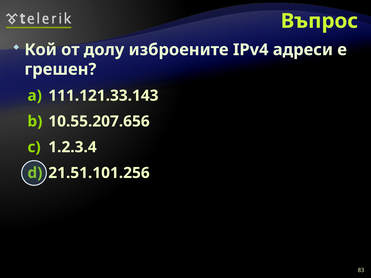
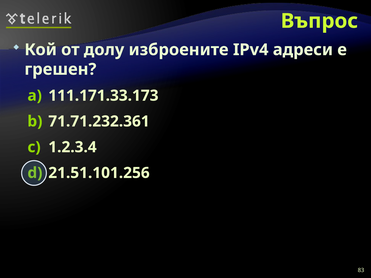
111.121.33.143: 111.121.33.143 -> 111.171.33.173
10.55.207.656: 10.55.207.656 -> 71.71.232.361
